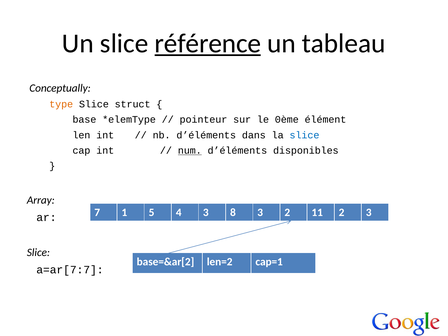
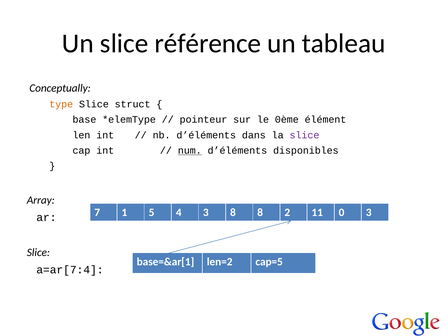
référence underline: present -> none
slice at (304, 135) colour: blue -> purple
8 3: 3 -> 8
11 2: 2 -> 0
base=&ar[2: base=&ar[2 -> base=&ar[1
cap=1: cap=1 -> cap=5
a=ar[7:7: a=ar[7:7 -> a=ar[7:4
